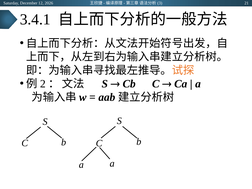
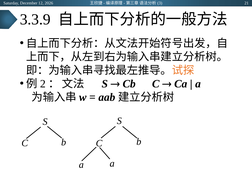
3.4.1: 3.4.1 -> 3.3.9
